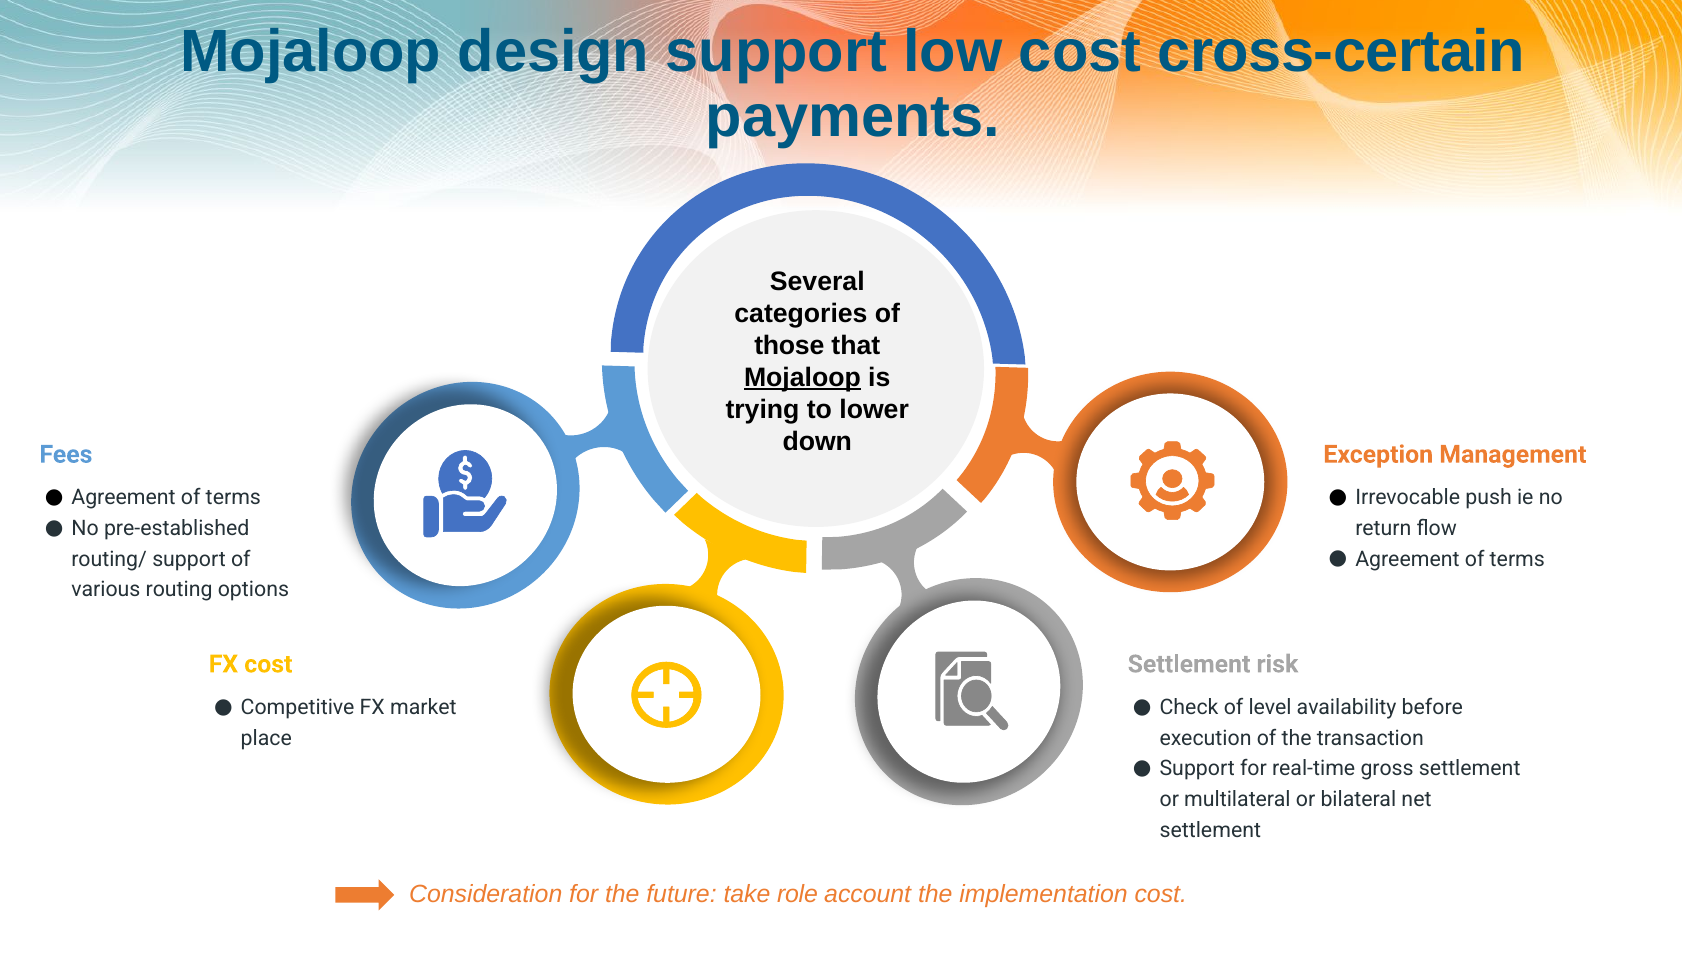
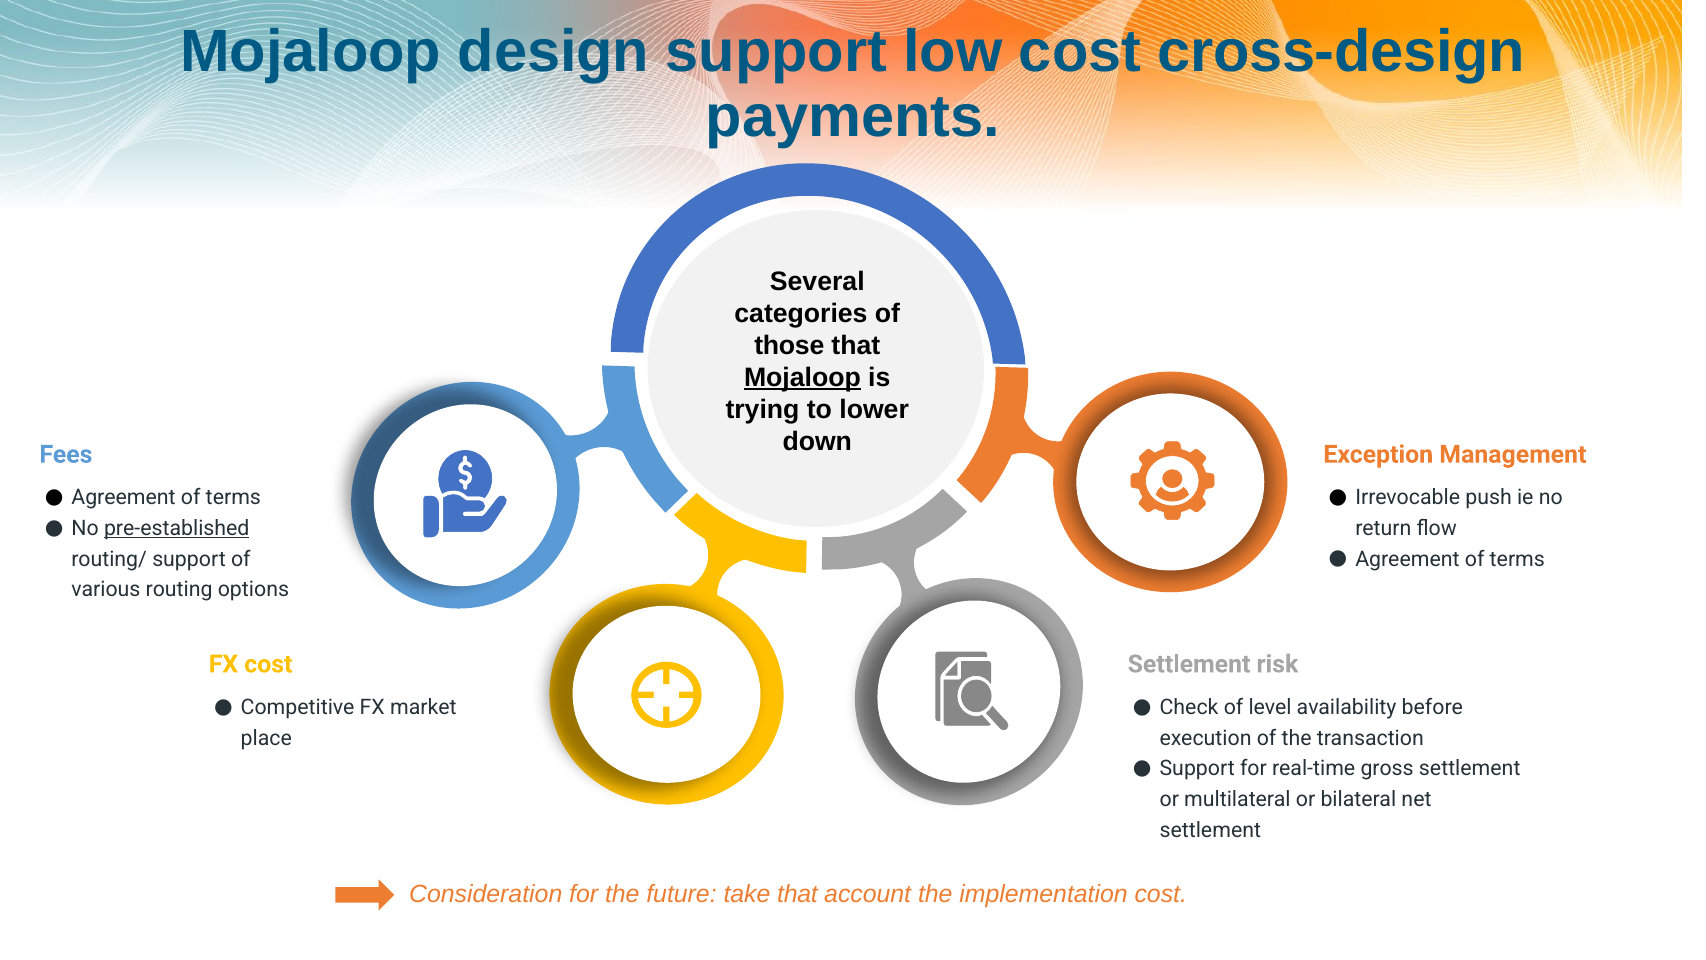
cross-certain: cross-certain -> cross-design
pre-established underline: none -> present
take role: role -> that
